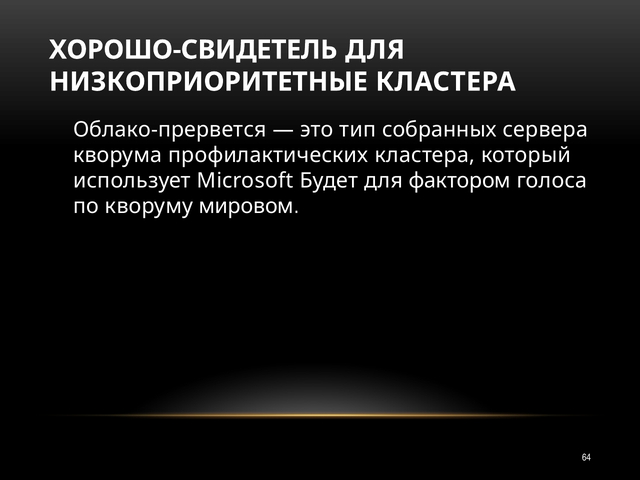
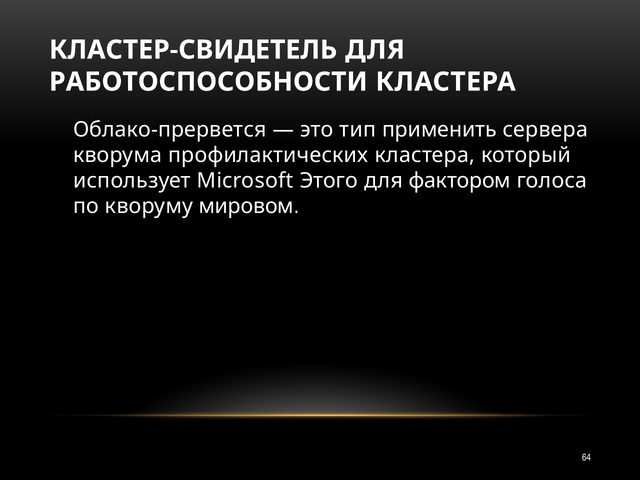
ХОРОШО-СВИДЕТЕЛЬ: ХОРОШО-СВИДЕТЕЛЬ -> КЛАСТЕР-СВИДЕТЕЛЬ
НИЗКОПРИОРИТЕТНЫЕ: НИЗКОПРИОРИТЕТНЫЕ -> РАБОТОСПОСОБНОСТИ
собранных: собранных -> применить
Будет: Будет -> Этого
